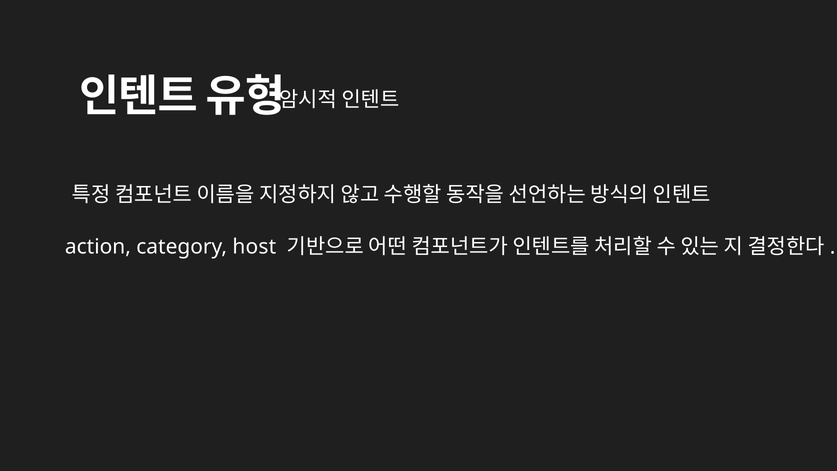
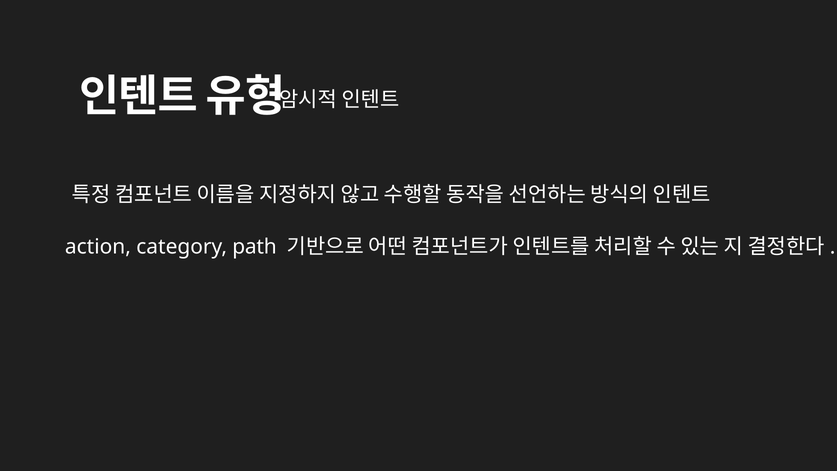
host: host -> path
